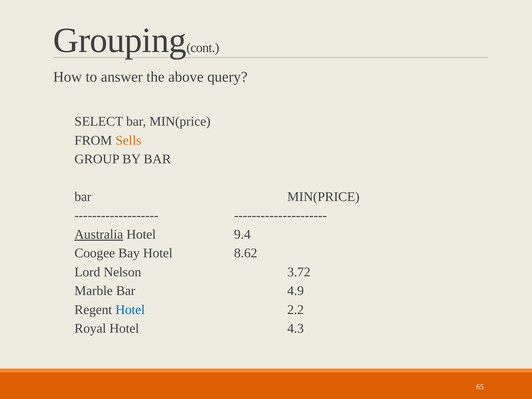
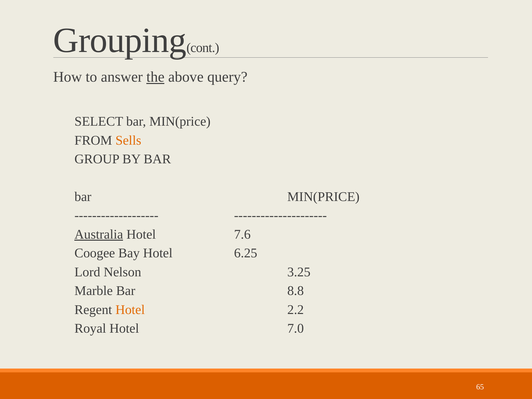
the underline: none -> present
9.4: 9.4 -> 7.6
8.62: 8.62 -> 6.25
3.72: 3.72 -> 3.25
4.9: 4.9 -> 8.8
Hotel at (130, 310) colour: blue -> orange
4.3: 4.3 -> 7.0
